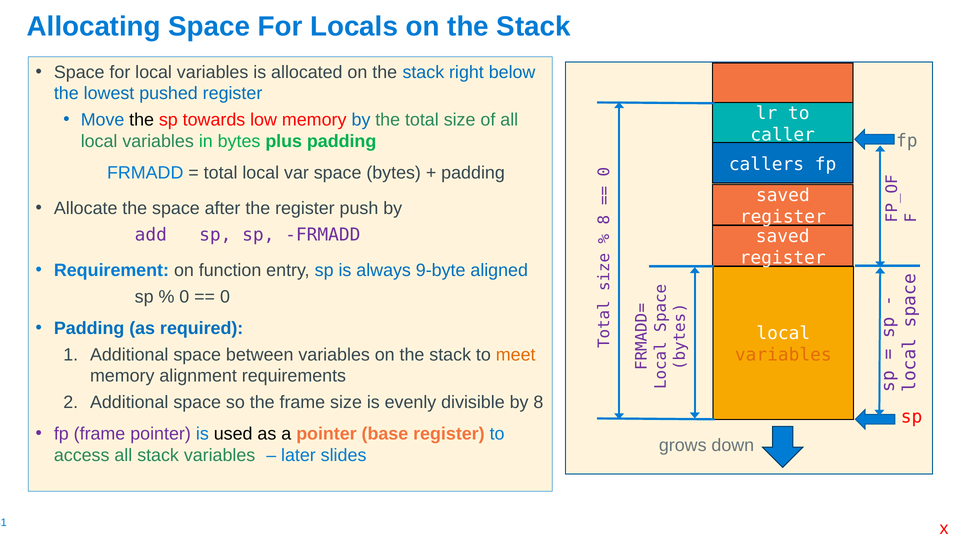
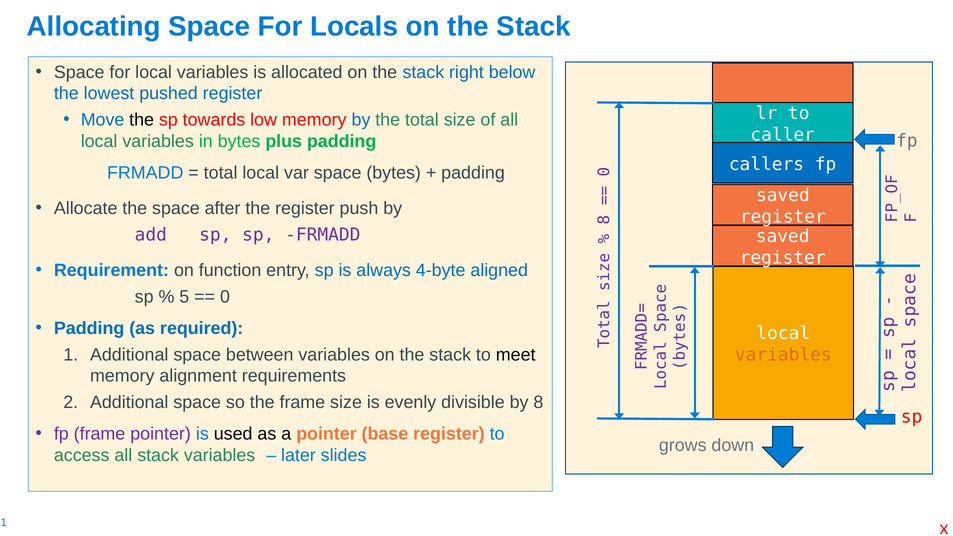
9-byte: 9-byte -> 4-byte
0 at (184, 297): 0 -> 5
meet colour: orange -> black
